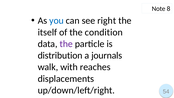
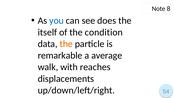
right: right -> does
the at (66, 44) colour: purple -> orange
distribution: distribution -> remarkable
journals: journals -> average
